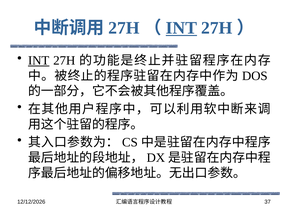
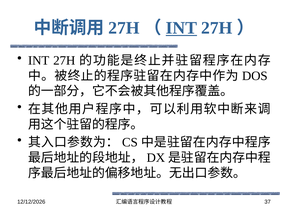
INT at (39, 60) underline: present -> none
